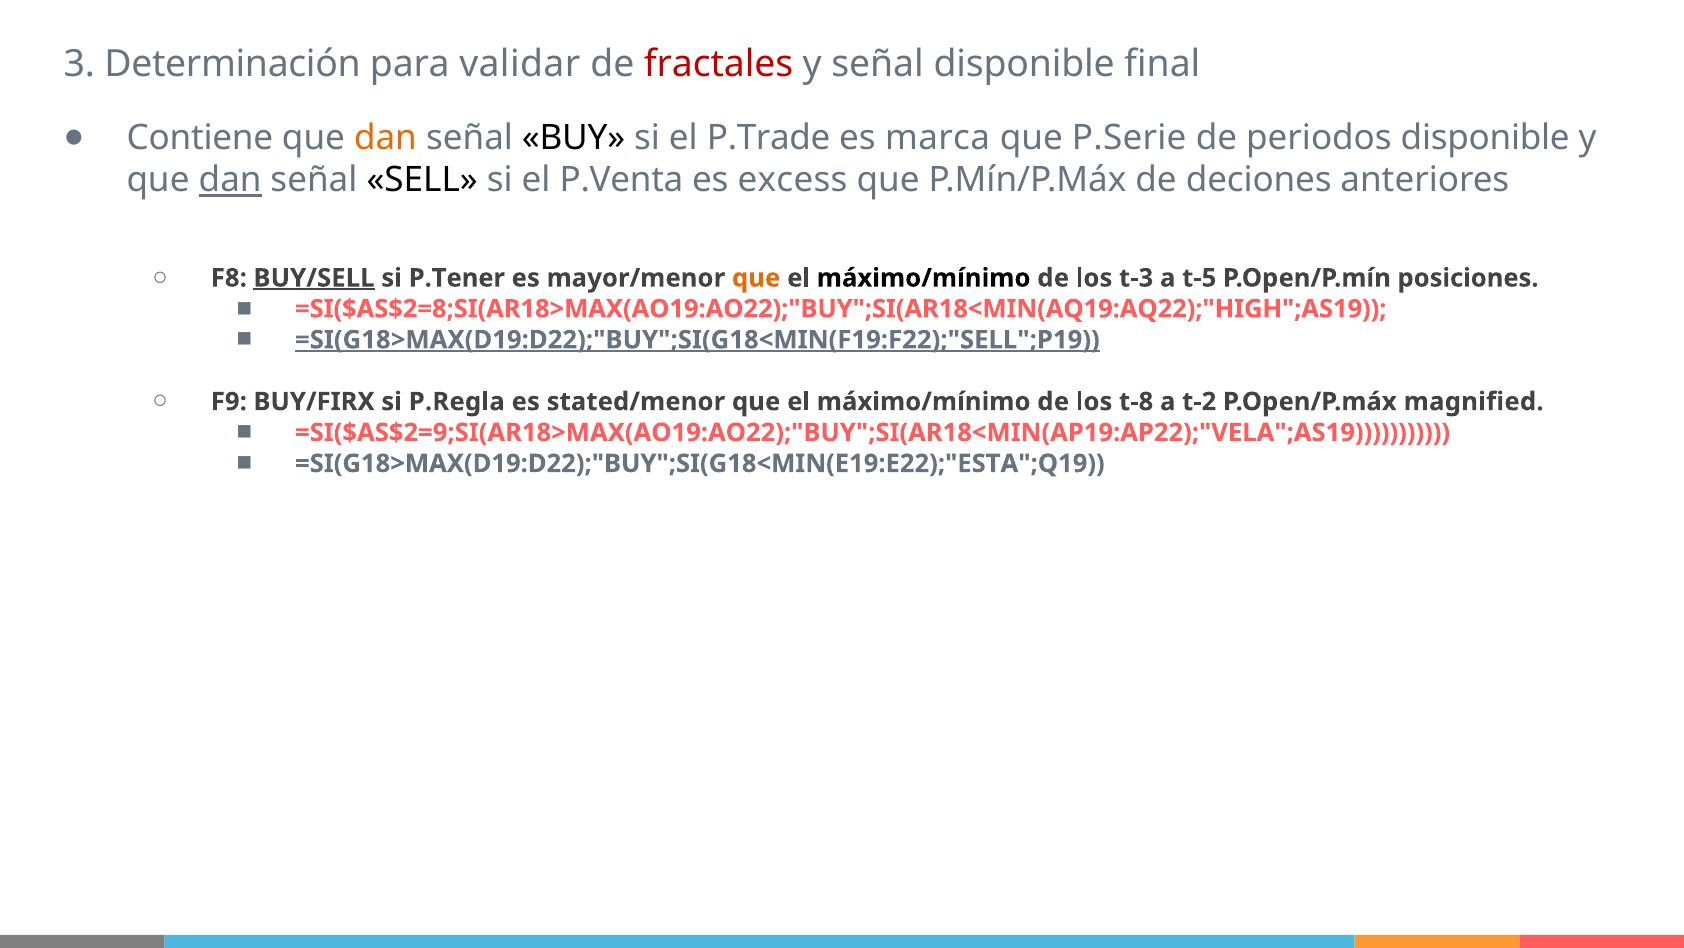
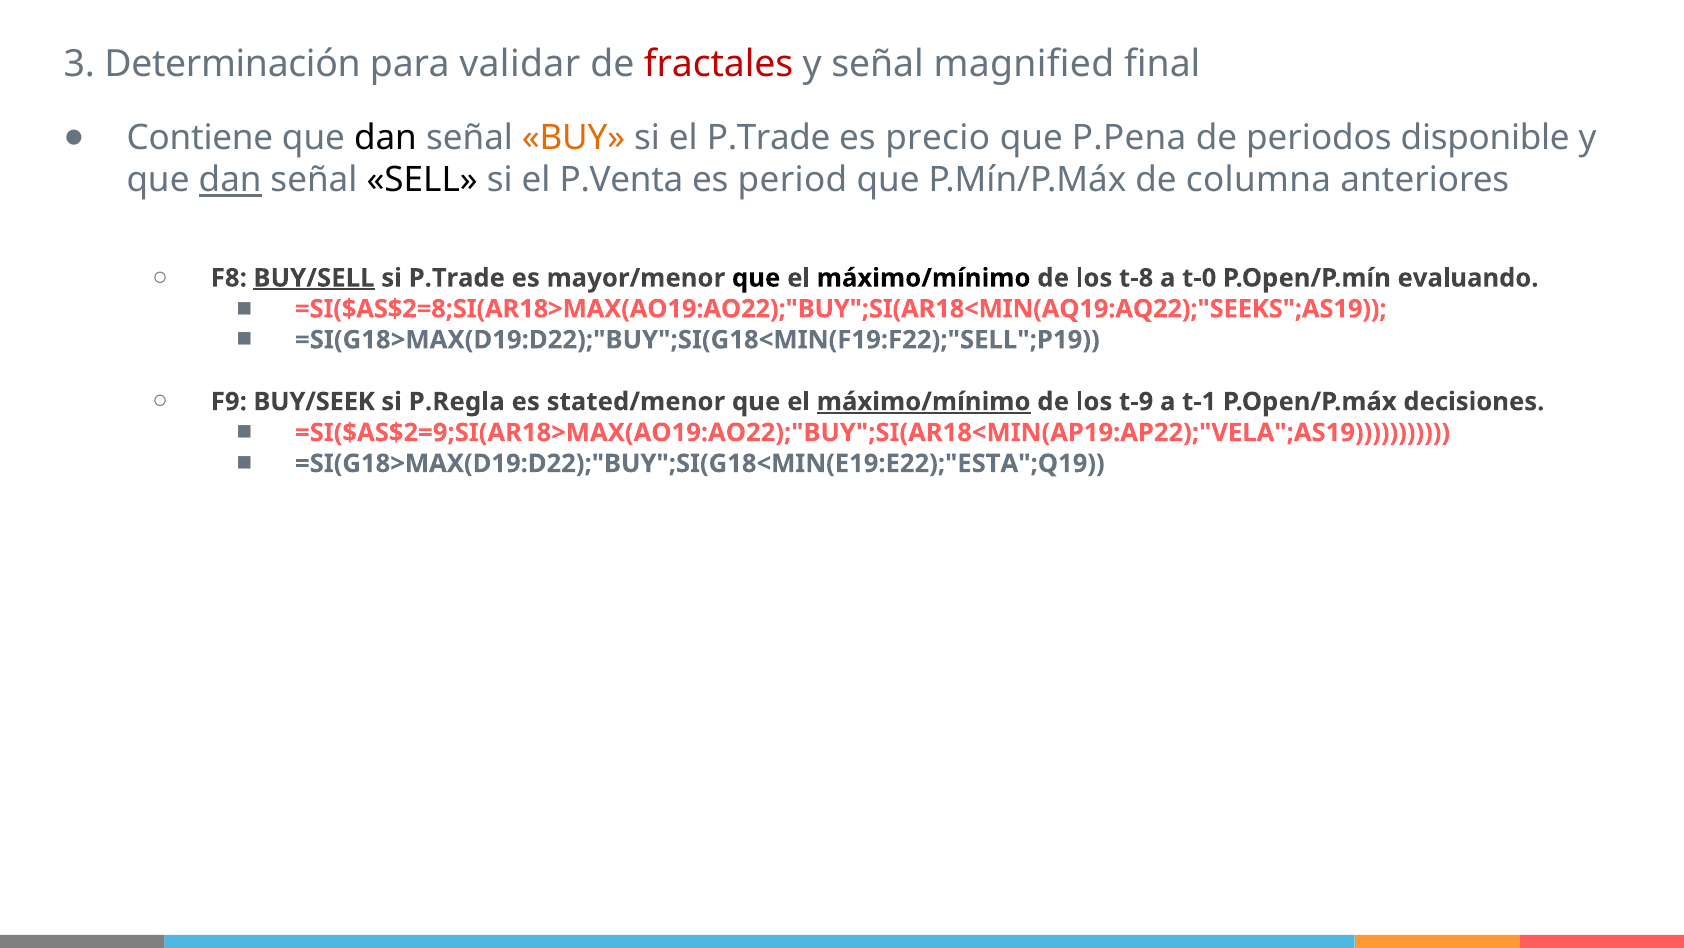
señal disponible: disponible -> magnified
dan at (385, 138) colour: orange -> black
BUY colour: black -> orange
marca: marca -> precio
P.Serie: P.Serie -> P.Pena
excess: excess -> period
deciones: deciones -> columna
si P.Tener: P.Tener -> P.Trade
que at (756, 278) colour: orange -> black
t-3: t-3 -> t-8
t-5: t-5 -> t-0
posiciones: posiciones -> evaluando
=SI($AS$2=8;SI(AR18>MAX(AO19:AO22);"BUY";SI(AR18<MIN(AQ19:AQ22);"HIGH";AS19: =SI($AS$2=8;SI(AR18>MAX(AO19:AO22);"BUY";SI(AR18<MIN(AQ19:AQ22);"HIGH";AS19 -> =SI($AS$2=8;SI(AR18>MAX(AO19:AO22);"BUY";SI(AR18<MIN(AQ19:AQ22);"SEEKS";AS19
=SI(G18>MAX(D19:D22);"BUY";SI(G18<MIN(F19:F22);"SELL";P19 underline: present -> none
BUY/FIRX: BUY/FIRX -> BUY/SEEK
máximo/mínimo at (924, 401) underline: none -> present
t-8: t-8 -> t-9
t-2: t-2 -> t-1
magnified: magnified -> decisiones
